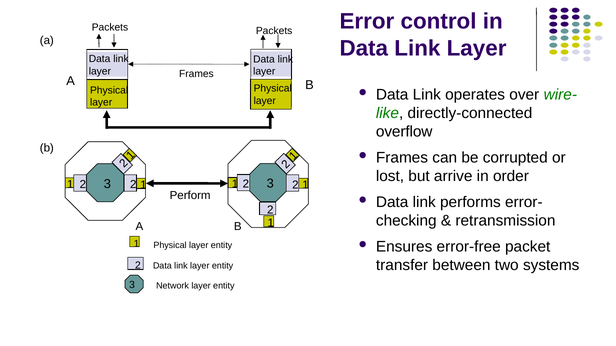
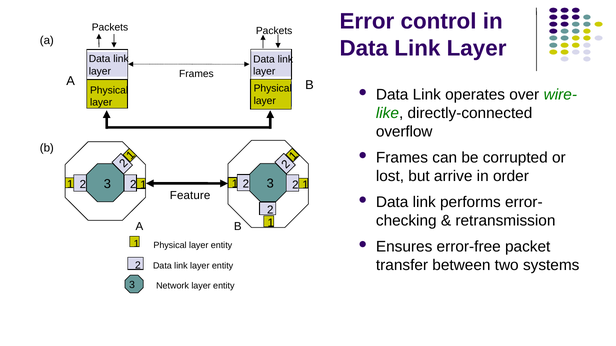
Perform: Perform -> Feature
